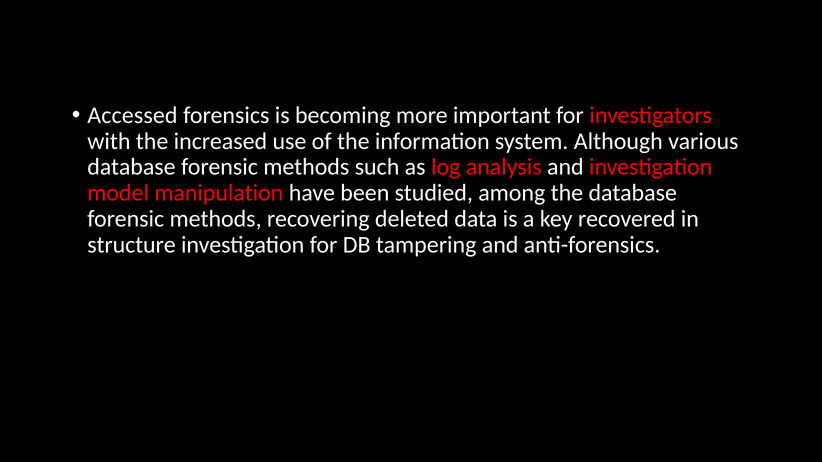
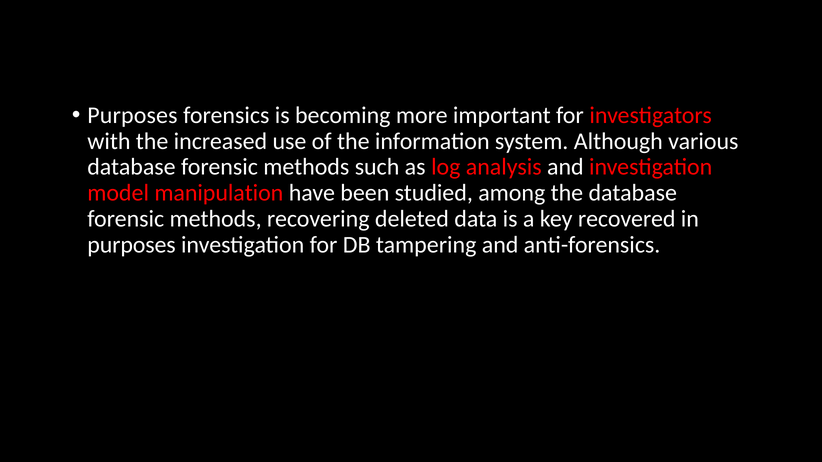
Accessed at (132, 115): Accessed -> Purposes
structure at (132, 245): structure -> purposes
